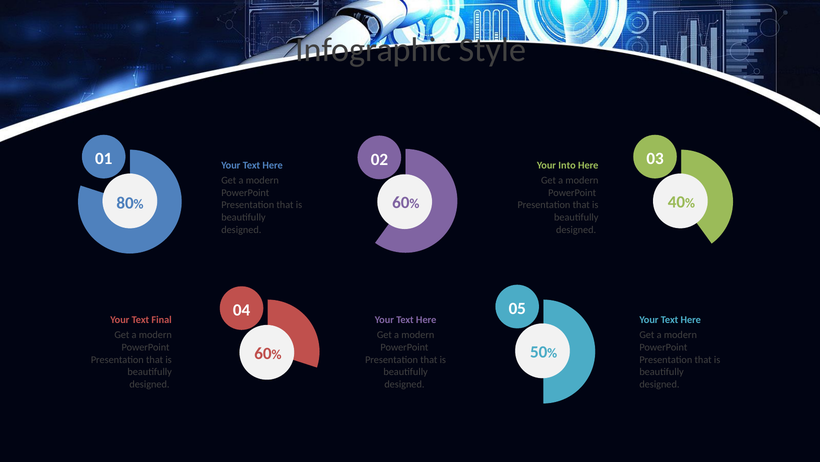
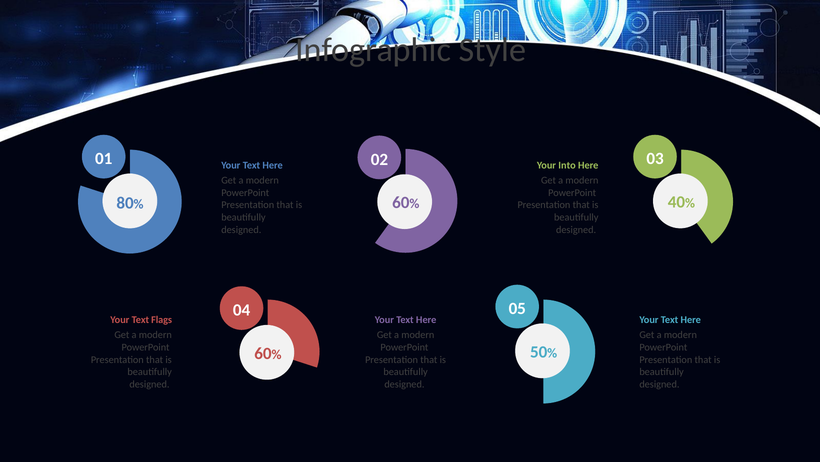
Final: Final -> Flags
